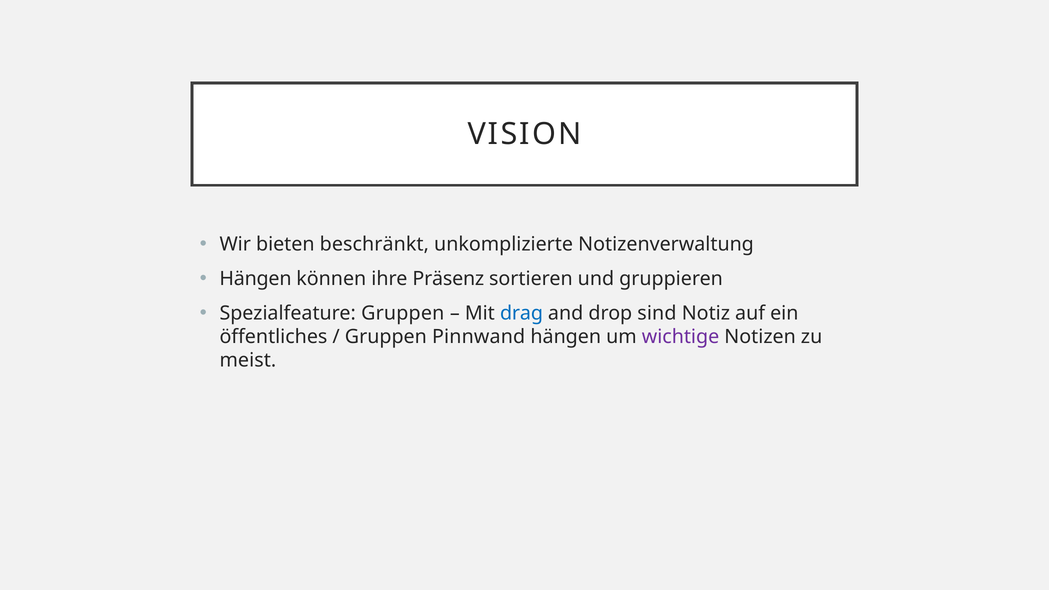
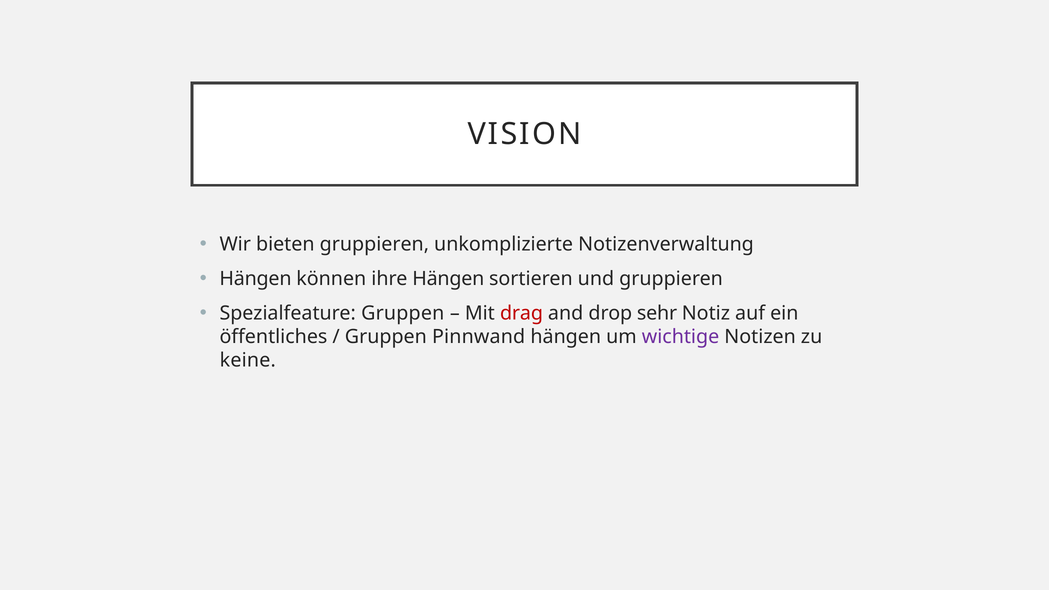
bieten beschränkt: beschränkt -> gruppieren
ihre Präsenz: Präsenz -> Hängen
drag colour: blue -> red
sind: sind -> sehr
meist: meist -> keine
